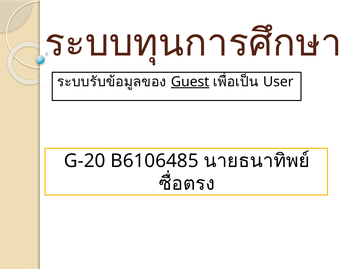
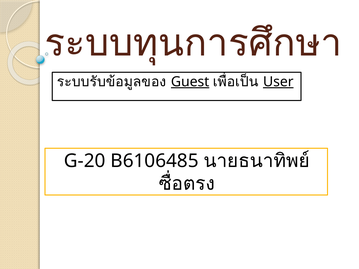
User underline: none -> present
